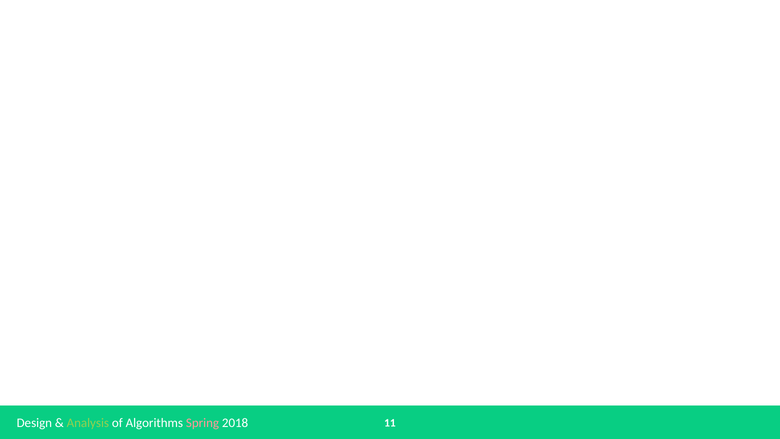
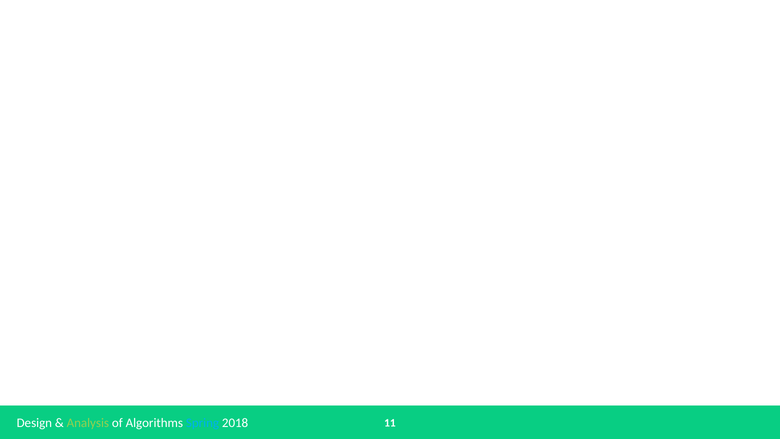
Spring colour: pink -> light blue
